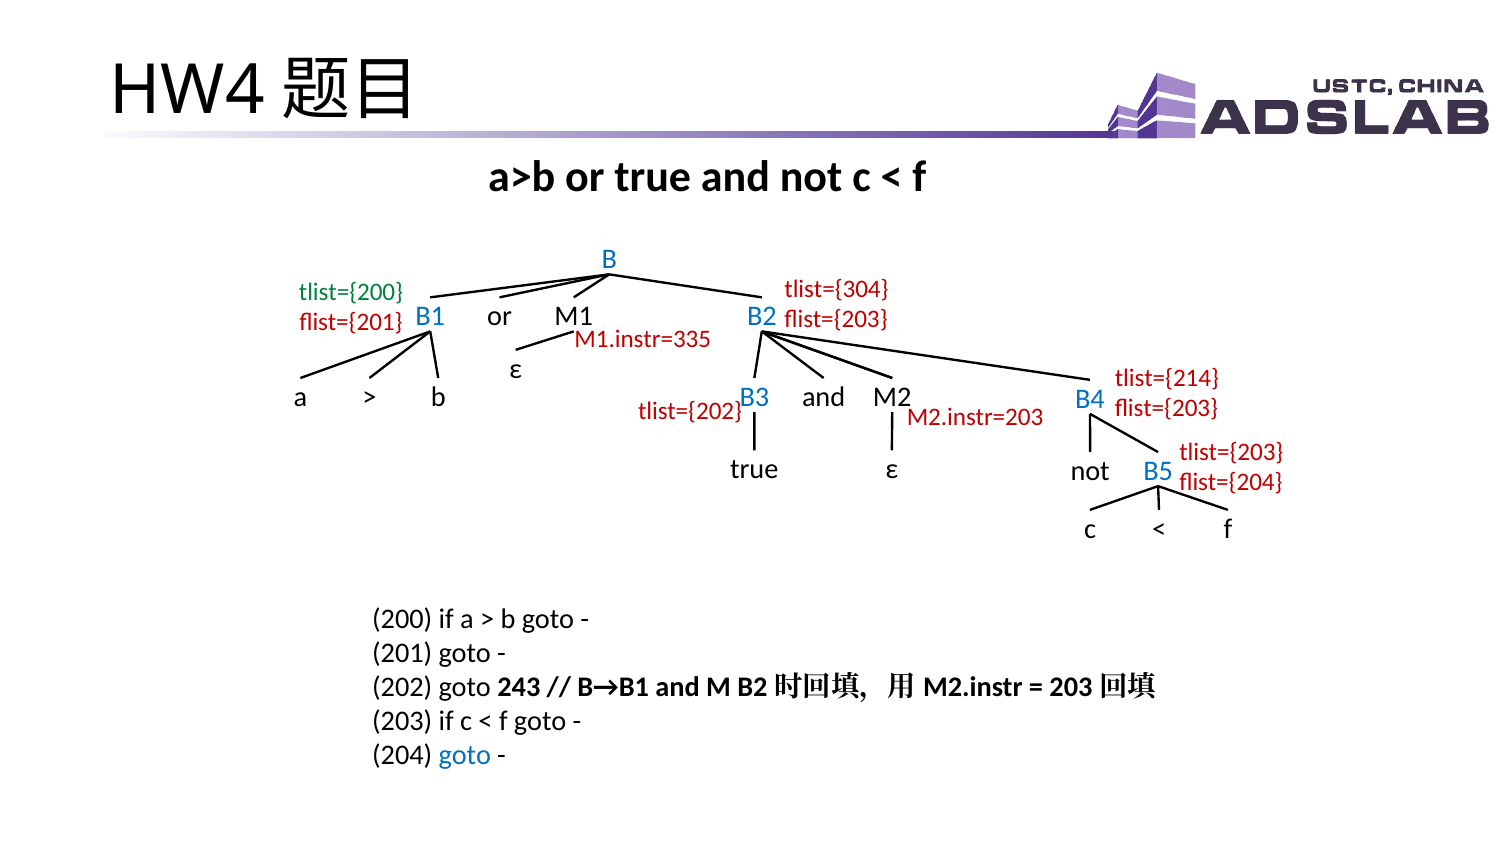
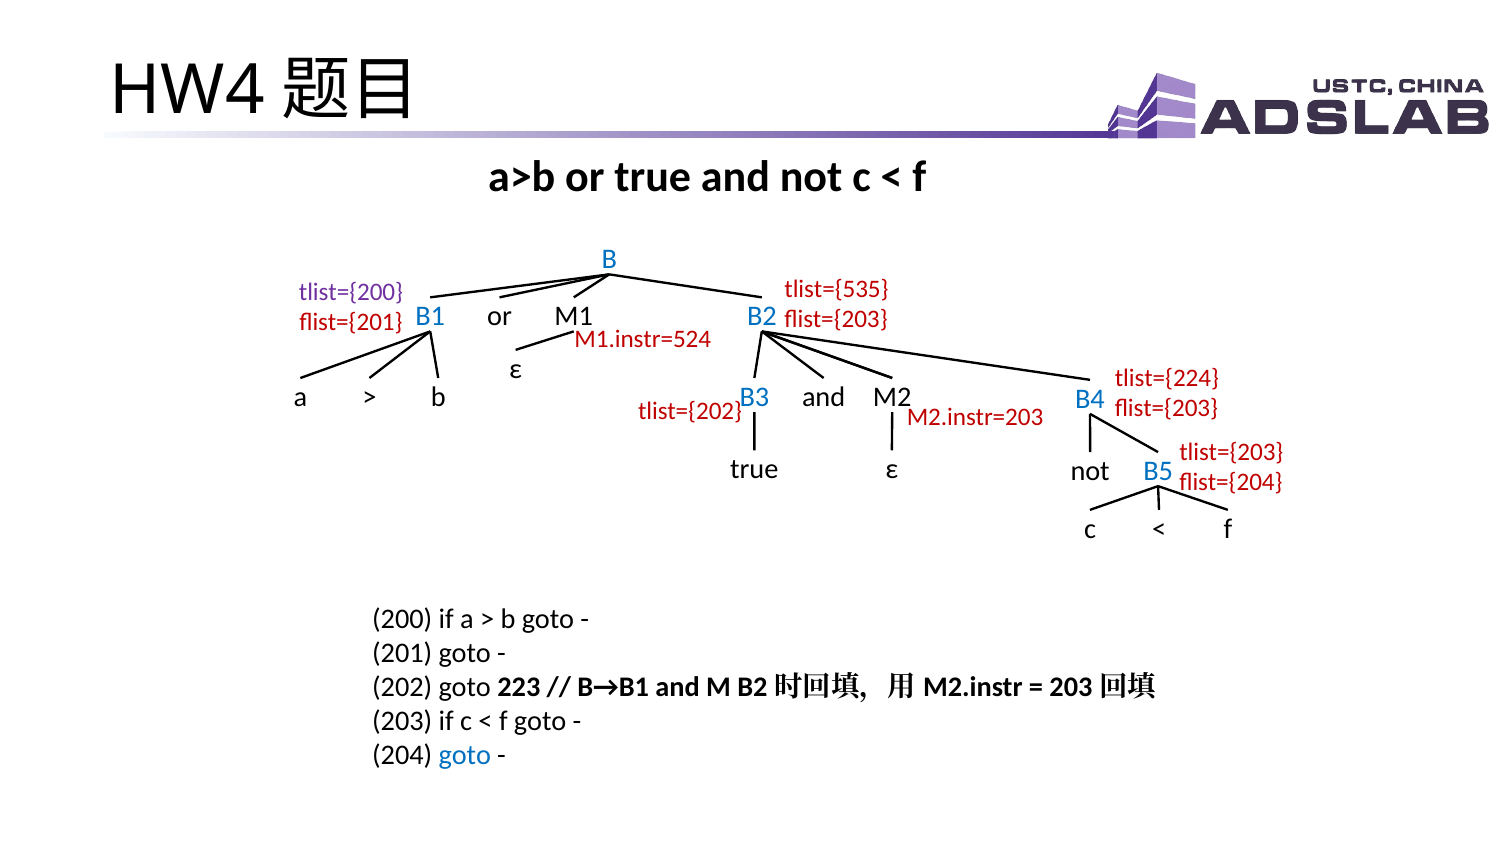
tlist={304: tlist={304 -> tlist={535
tlist={200 colour: green -> purple
M1.instr=335: M1.instr=335 -> M1.instr=524
tlist={214: tlist={214 -> tlist={224
243: 243 -> 223
